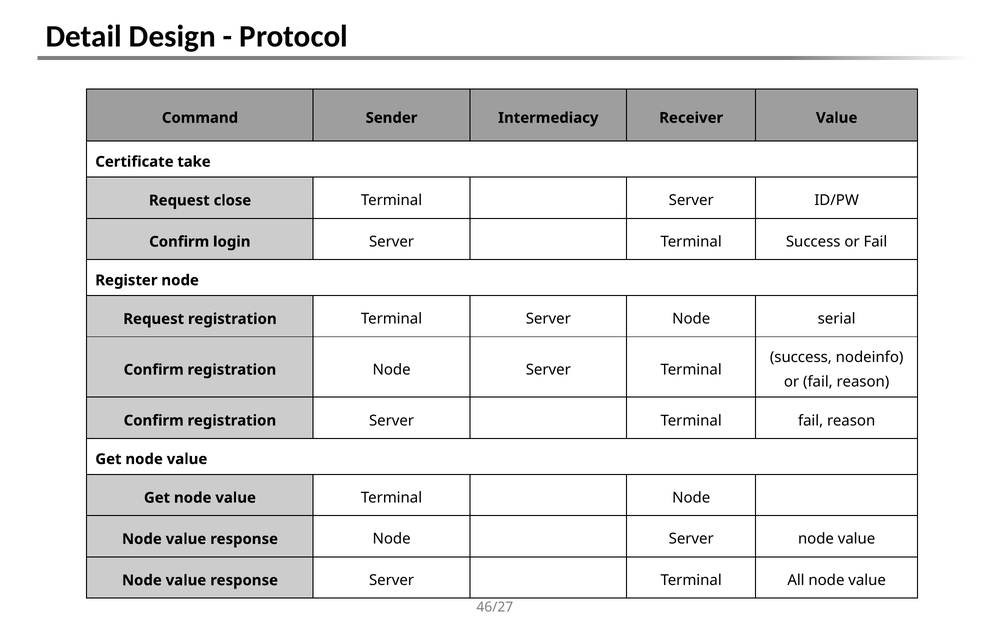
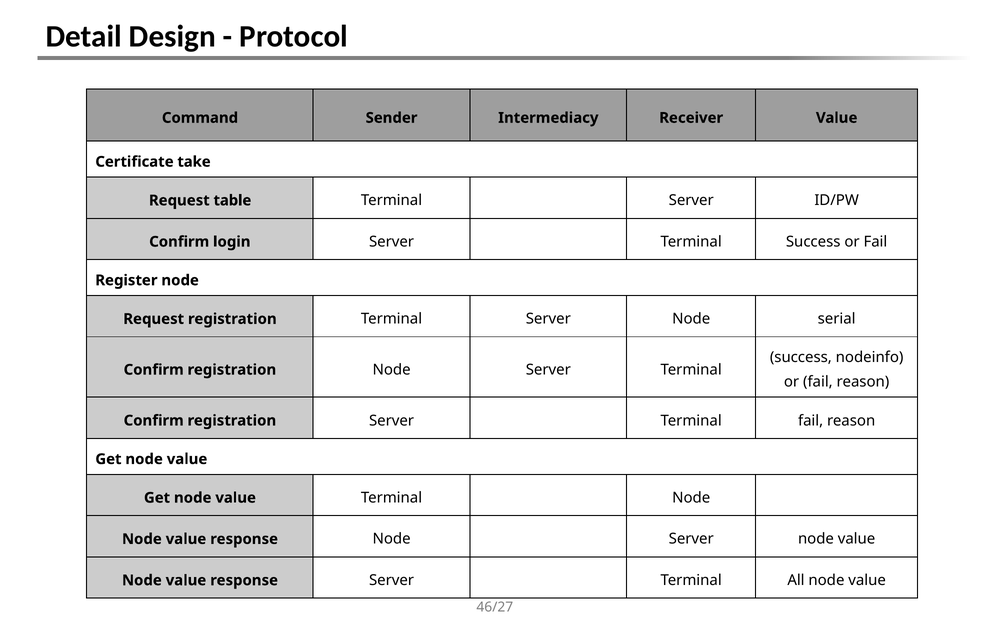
close: close -> table
